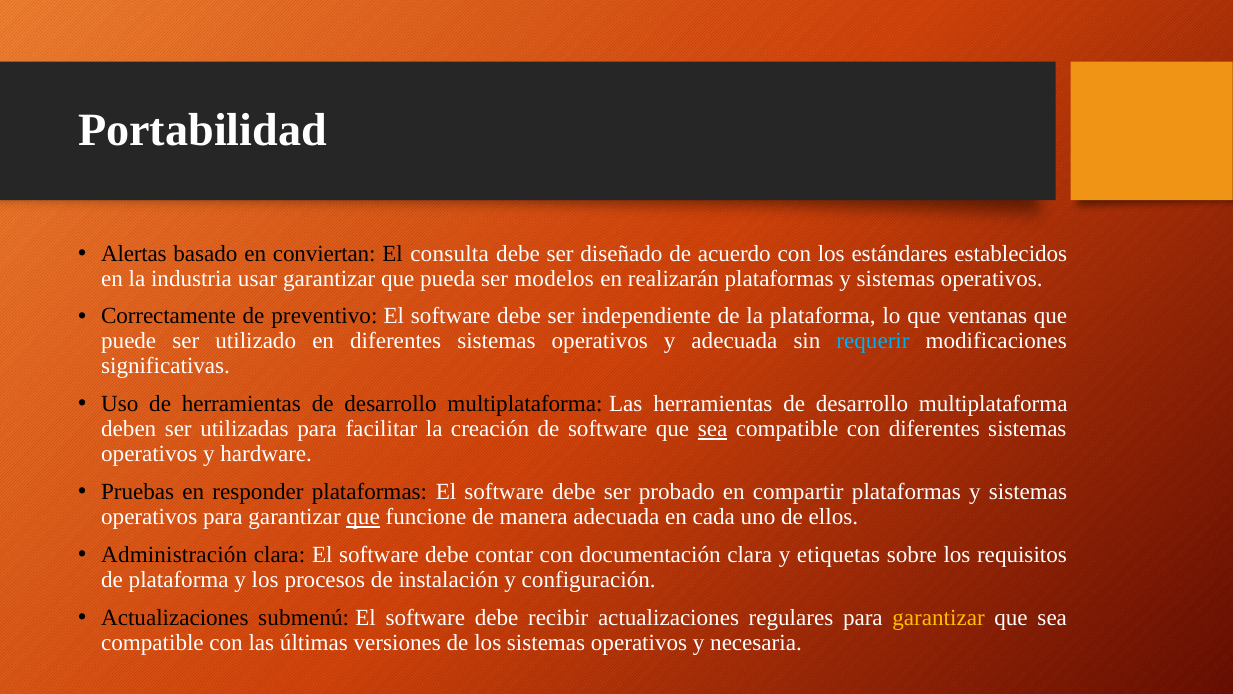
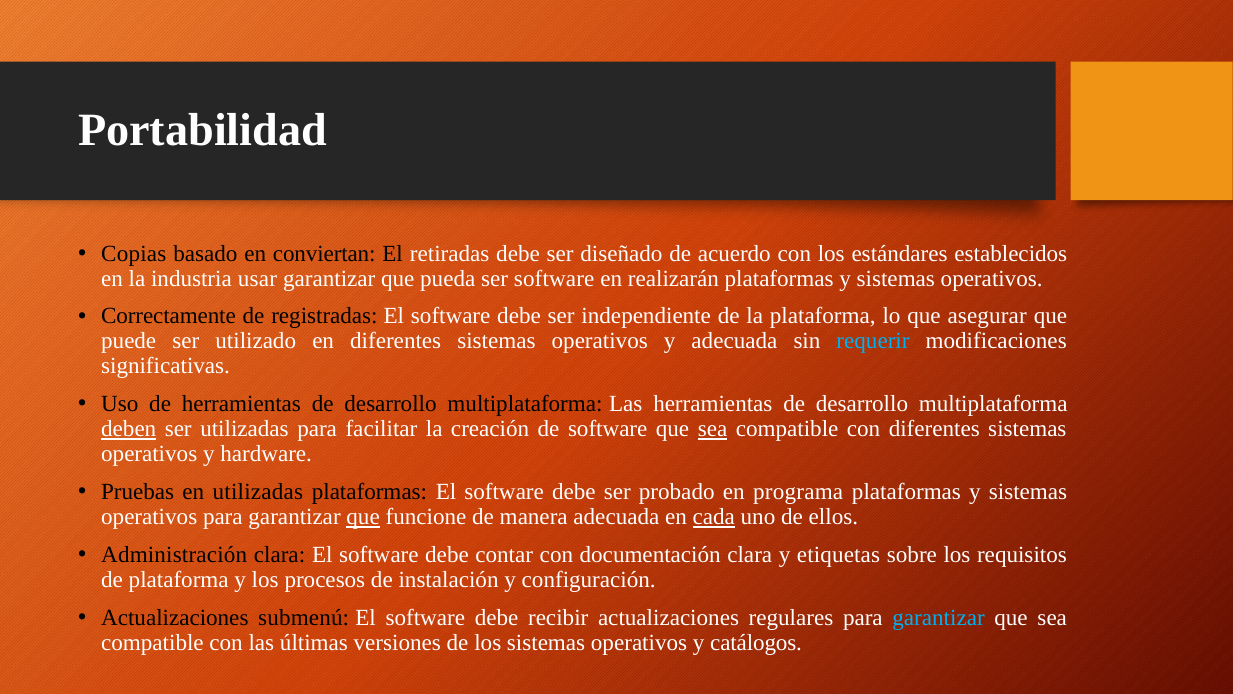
Alertas: Alertas -> Copias
consulta: consulta -> retiradas
ser modelos: modelos -> software
preventivo: preventivo -> registradas
ventanas: ventanas -> asegurar
deben underline: none -> present
en responder: responder -> utilizadas
compartir: compartir -> programa
cada underline: none -> present
garantizar at (939, 617) colour: yellow -> light blue
necesaria: necesaria -> catálogos
